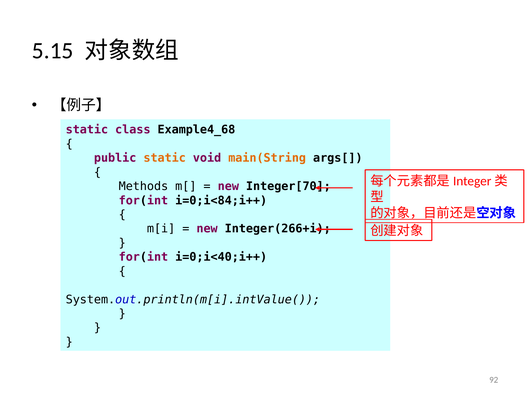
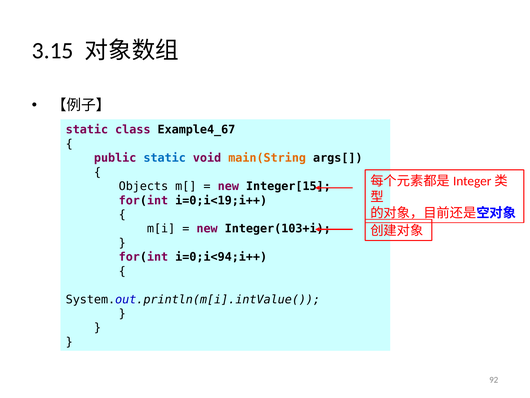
5.15: 5.15 -> 3.15
Example4_68: Example4_68 -> Example4_67
static at (165, 158) colour: orange -> blue
Methods: Methods -> Objects
Integer[70: Integer[70 -> Integer[15
i=0;i<84;i++: i=0;i<84;i++ -> i=0;i<19;i++
Integer(266+i: Integer(266+i -> Integer(103+i
i=0;i<40;i++: i=0;i<40;i++ -> i=0;i<94;i++
